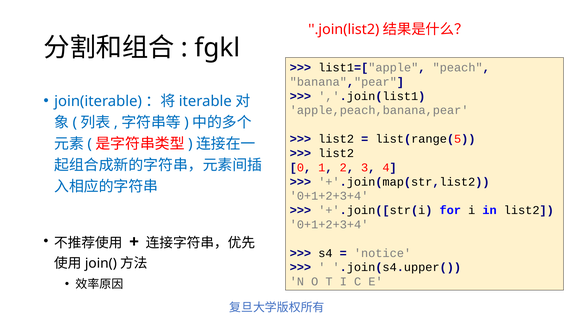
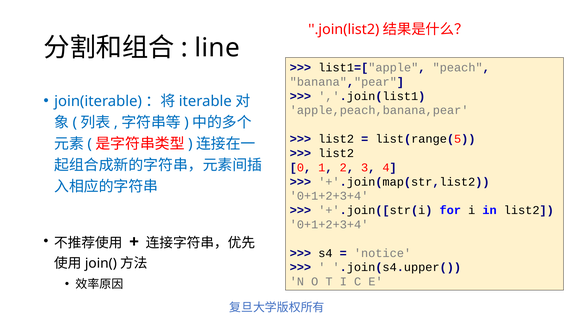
fgkl: fgkl -> line
